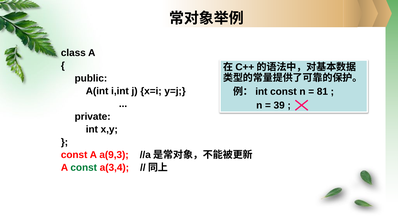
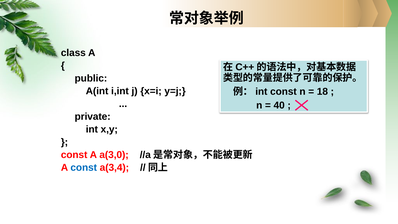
81: 81 -> 18
39: 39 -> 40
a(9,3: a(9,3 -> a(3,0
const at (84, 167) colour: green -> blue
